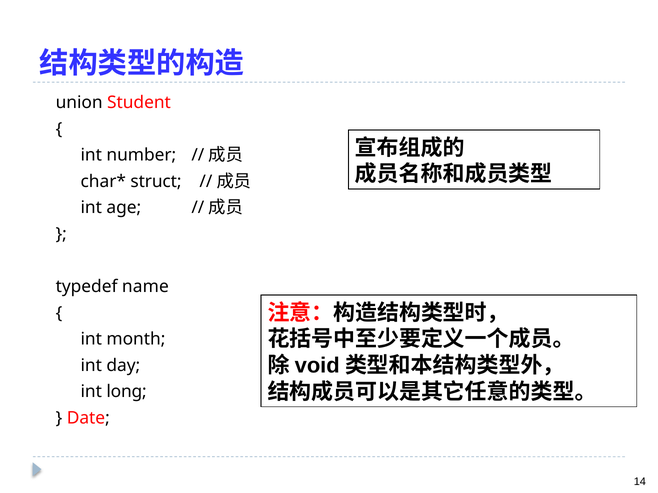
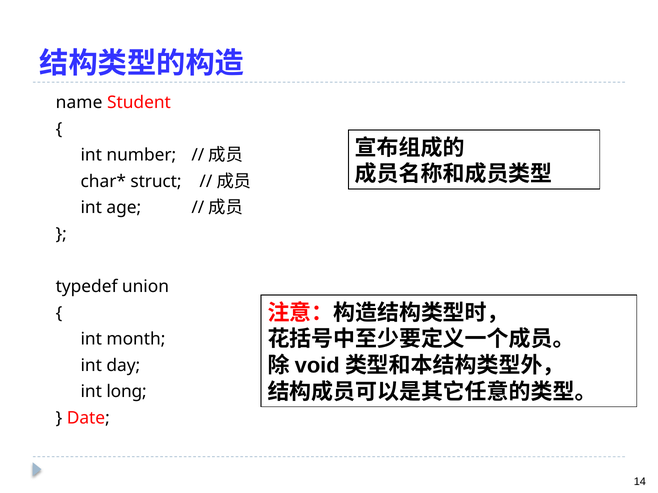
union: union -> name
name: name -> union
